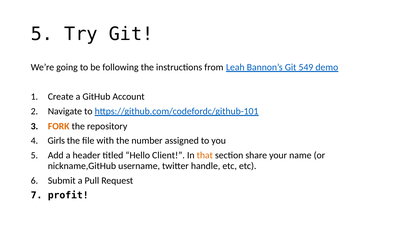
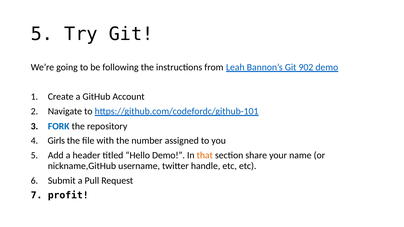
549: 549 -> 902
FORK colour: orange -> blue
Hello Client: Client -> Demo
